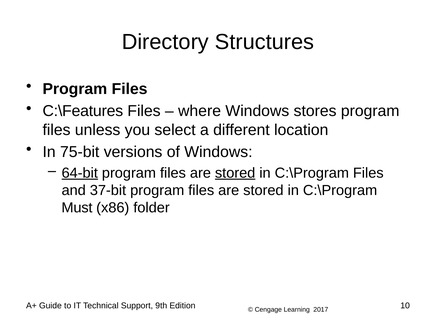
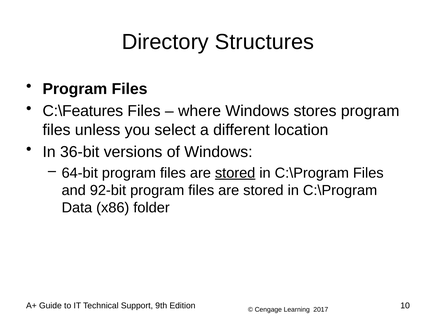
75-bit: 75-bit -> 36-bit
64-bit underline: present -> none
37-bit: 37-bit -> 92-bit
Must: Must -> Data
